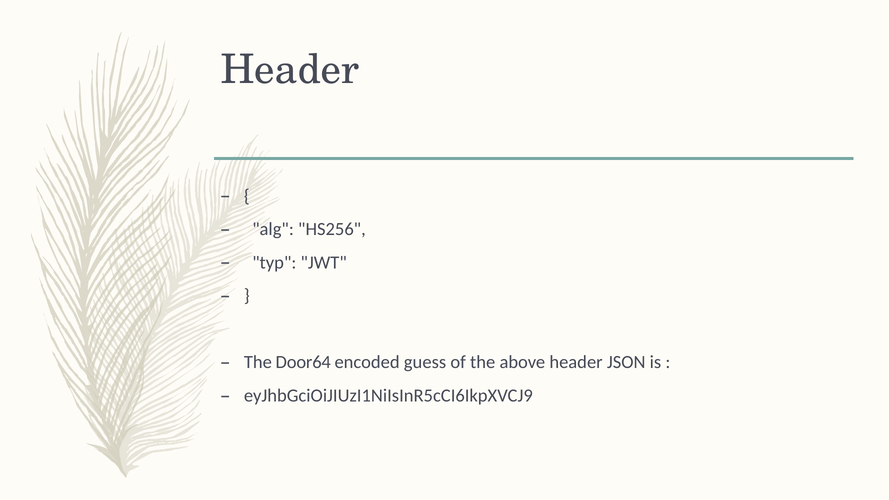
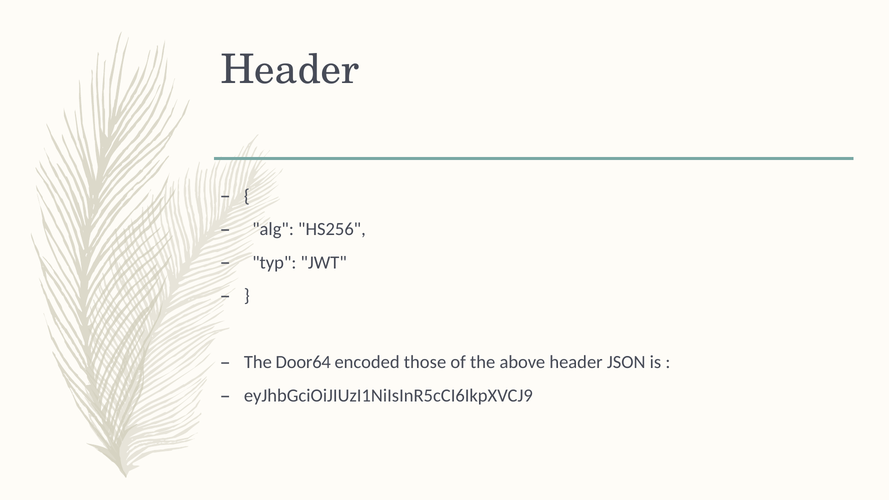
guess: guess -> those
